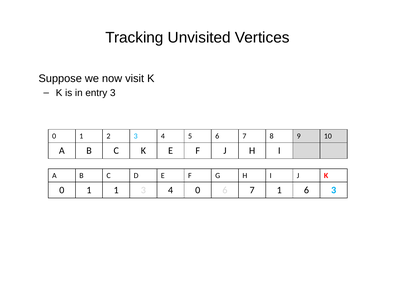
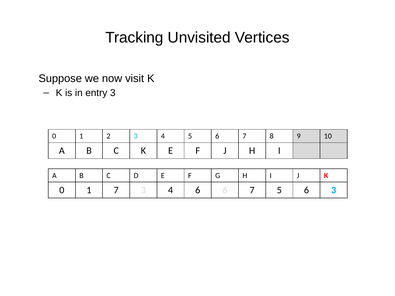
1 1: 1 -> 7
4 0: 0 -> 6
7 1: 1 -> 5
